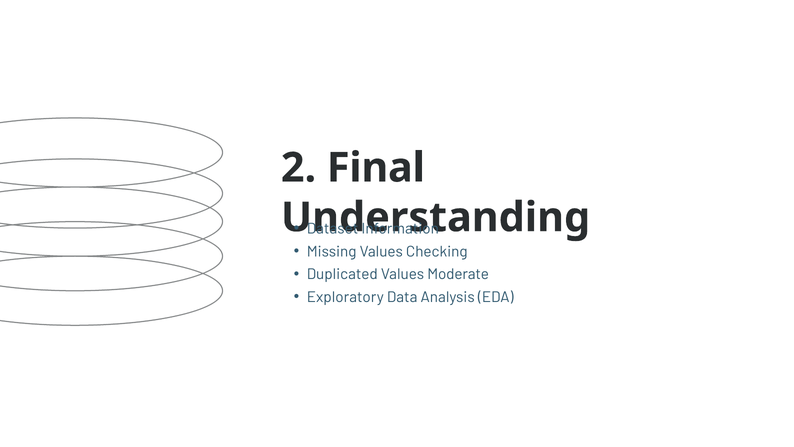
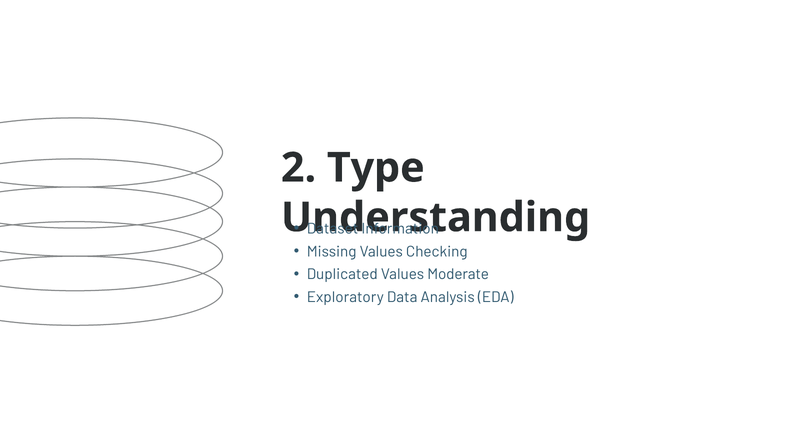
Final: Final -> Type
